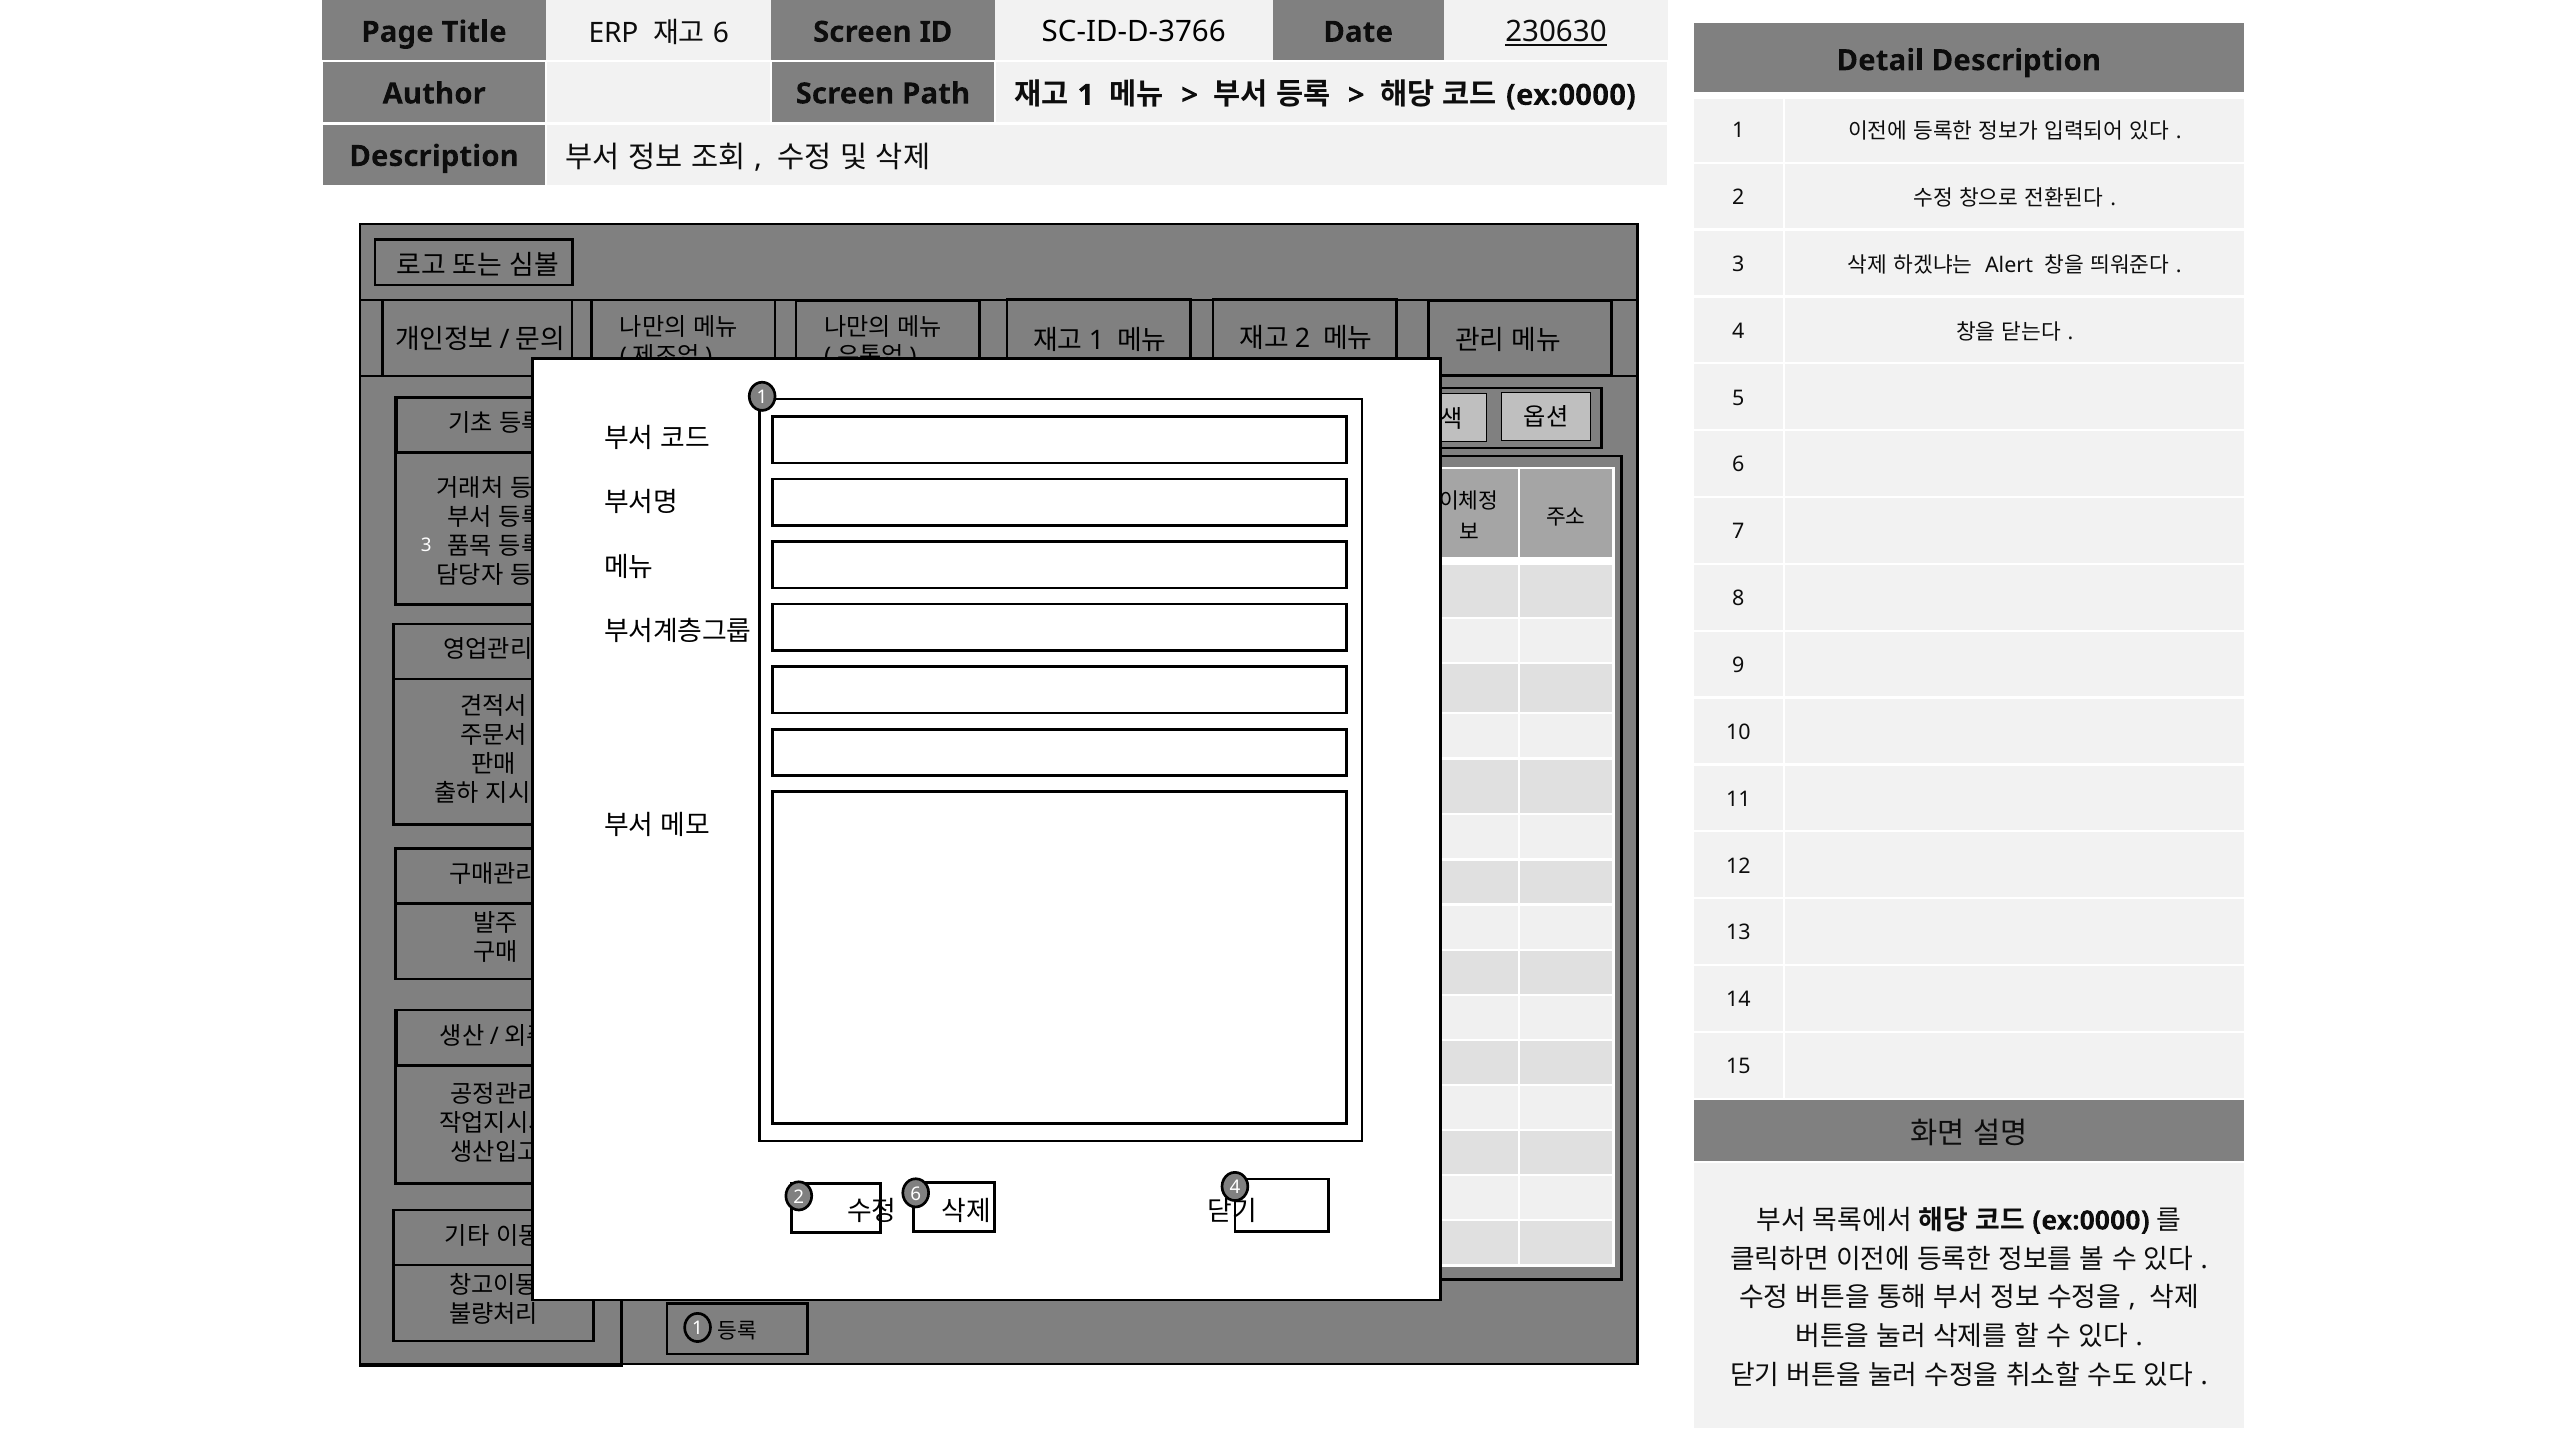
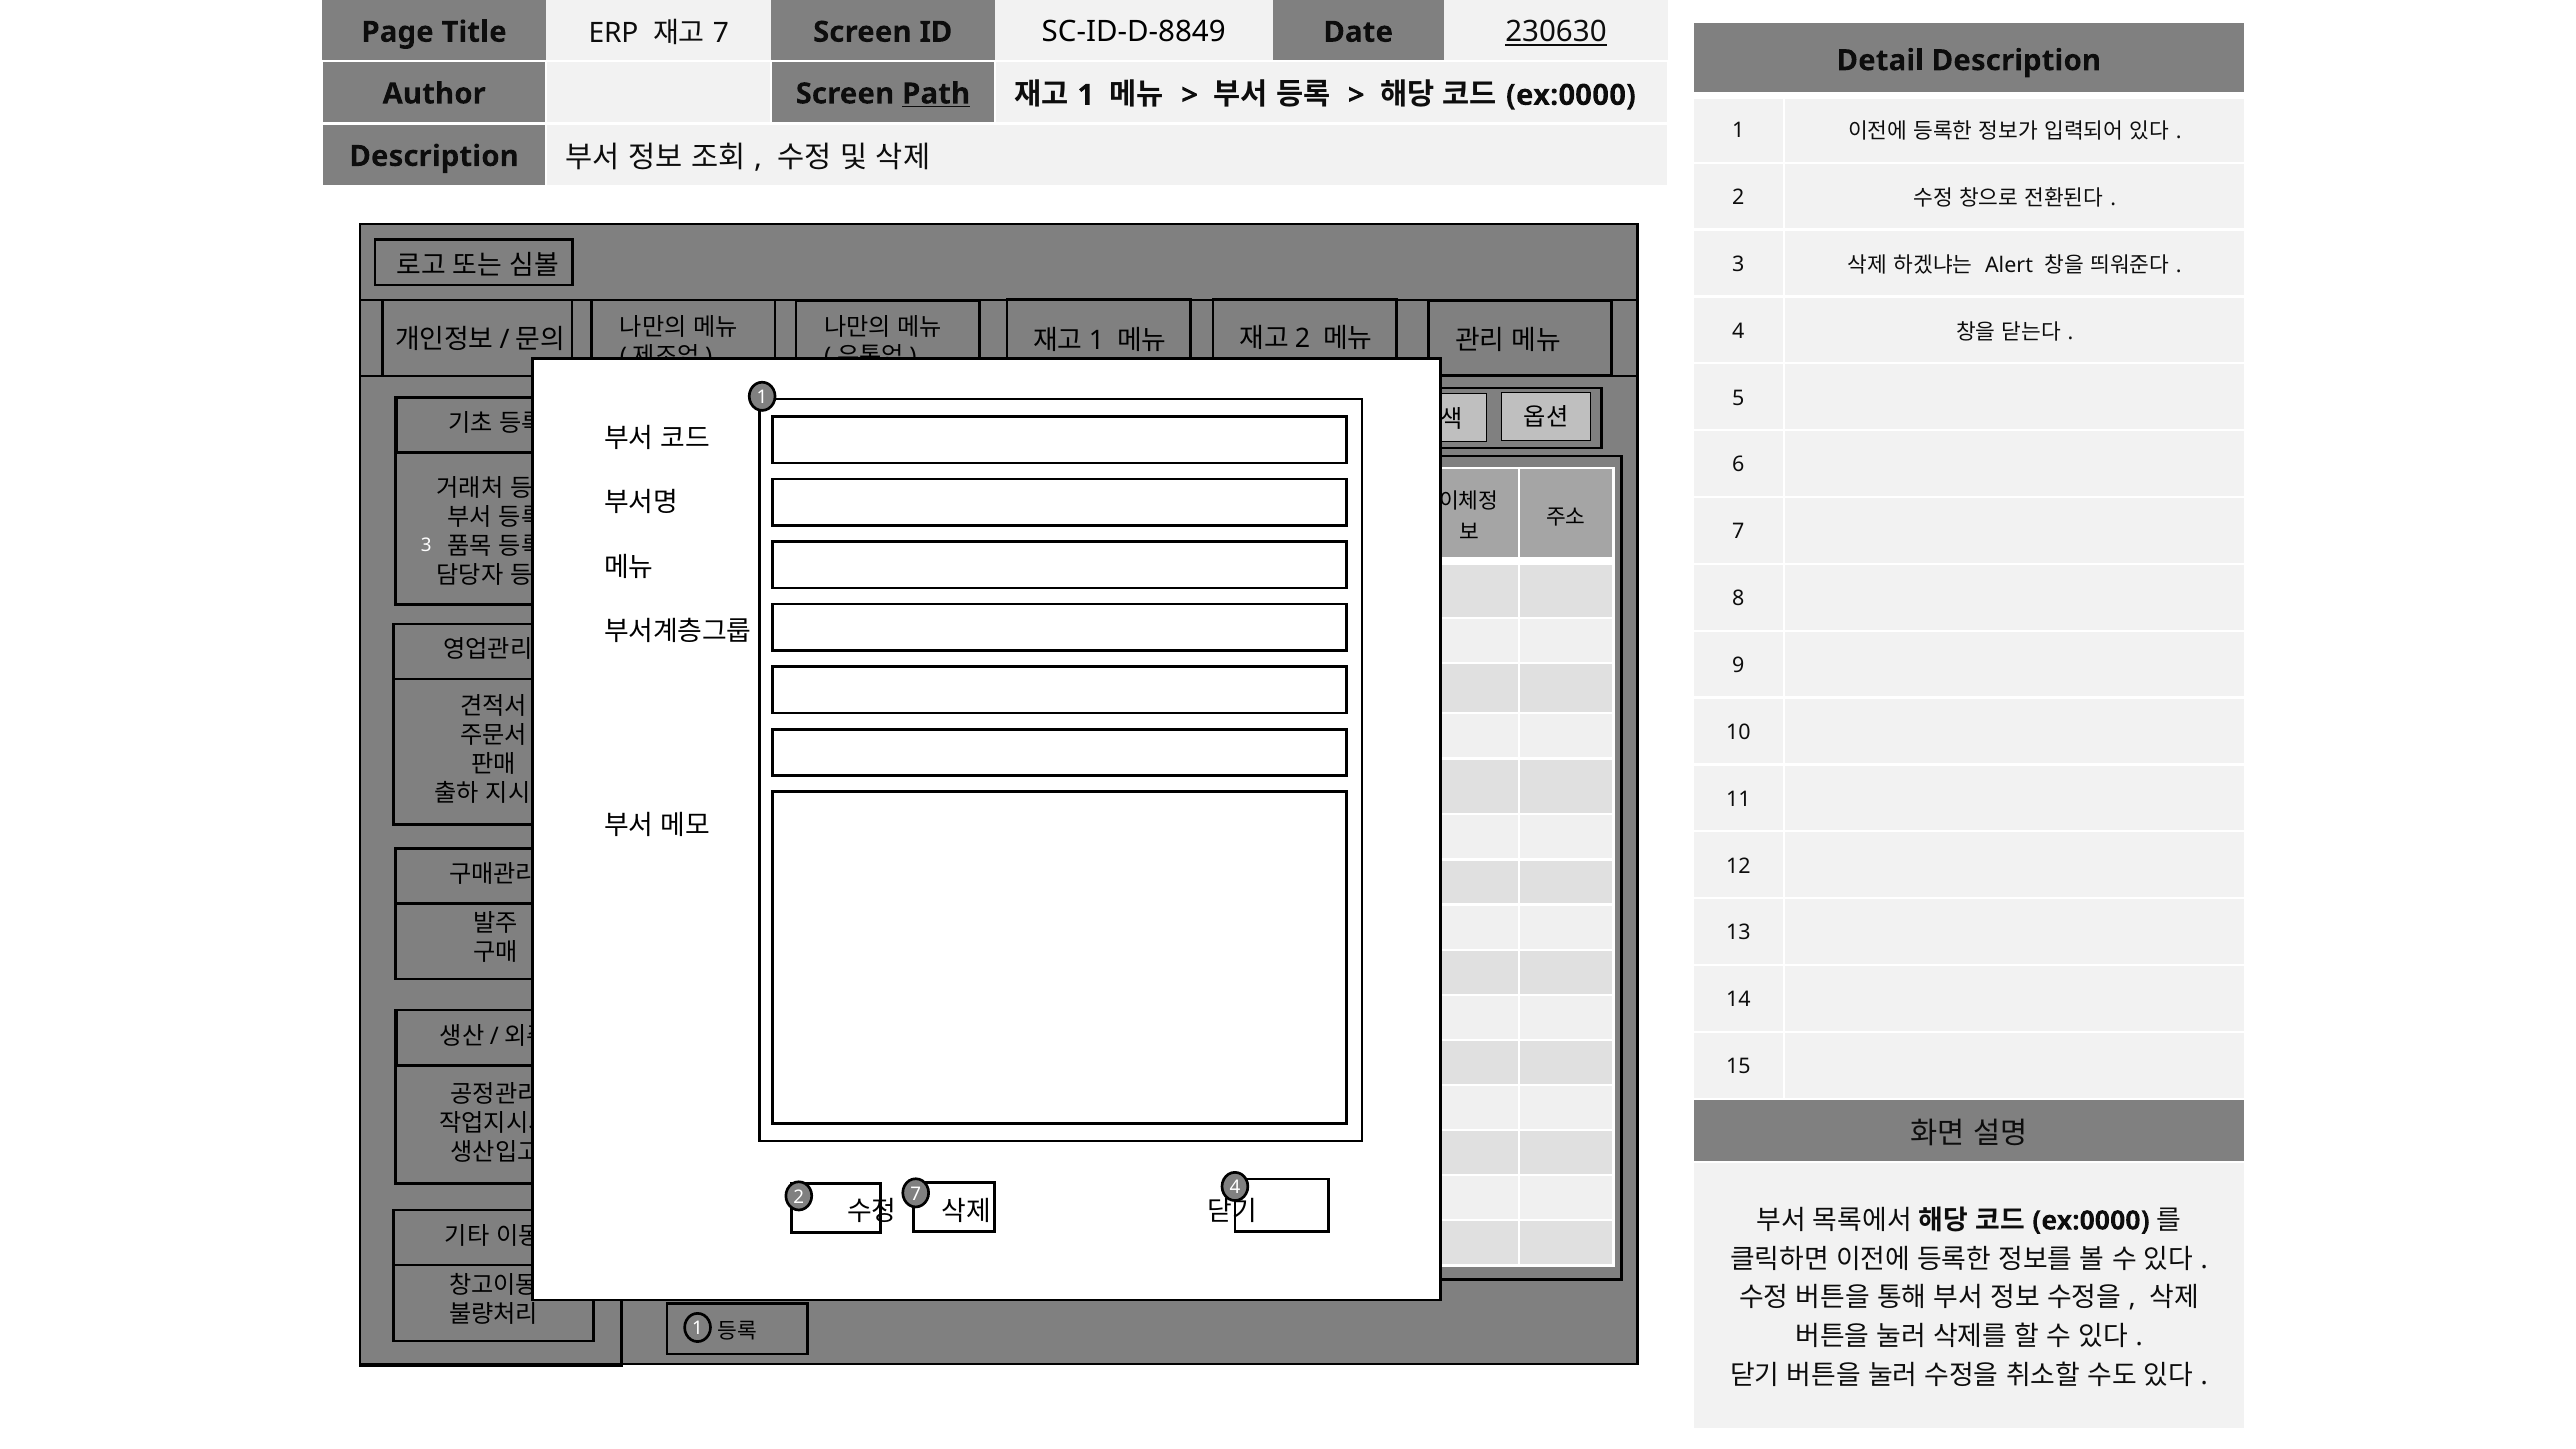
6 at (721, 33): 6 -> 7
SC-ID-D-3766: SC-ID-D-3766 -> SC-ID-D-8849
Path underline: none -> present
6 at (916, 1194): 6 -> 7
